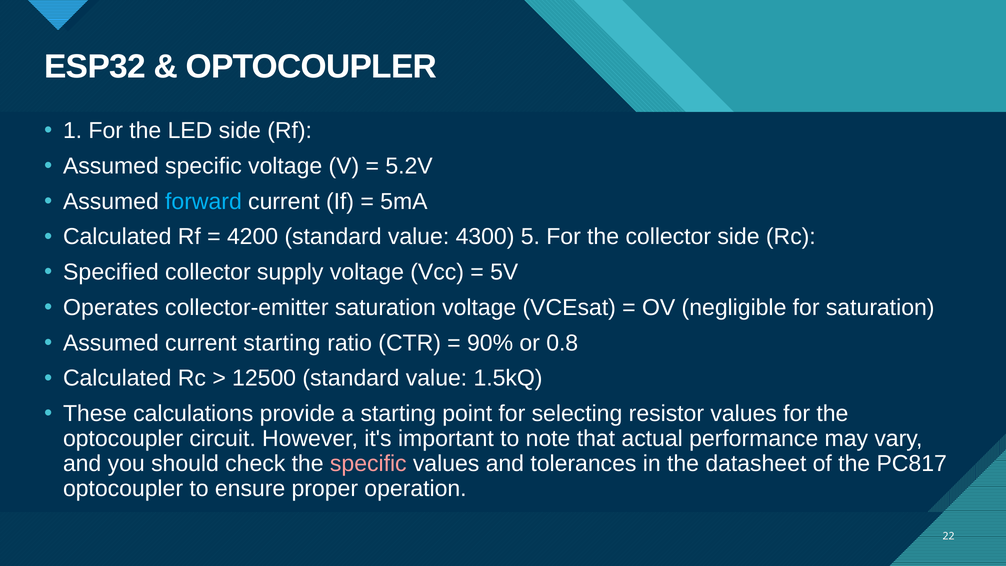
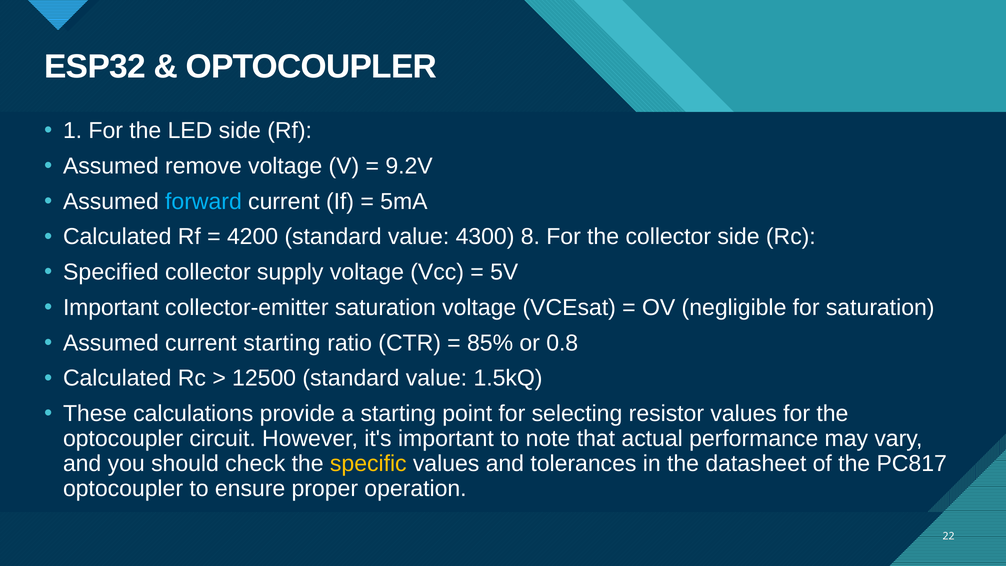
Assumed specific: specific -> remove
5.2V: 5.2V -> 9.2V
5: 5 -> 8
Operates at (111, 307): Operates -> Important
90%: 90% -> 85%
specific at (368, 463) colour: pink -> yellow
